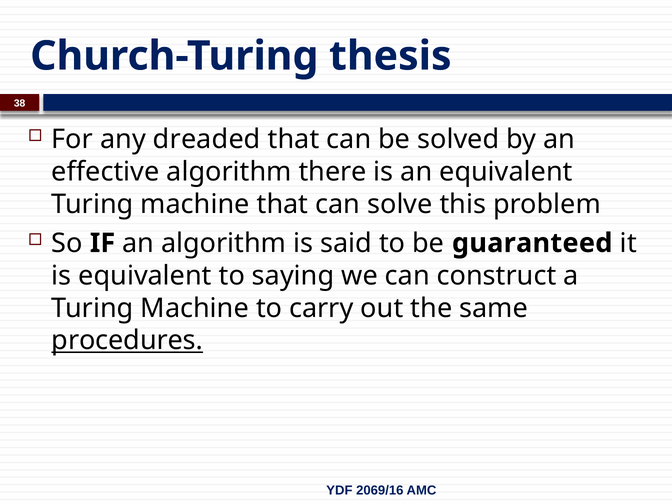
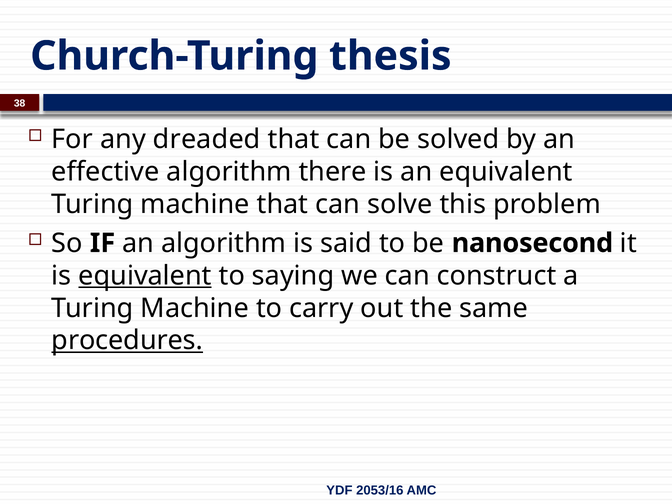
guaranteed: guaranteed -> nanosecond
equivalent at (145, 276) underline: none -> present
2069/16: 2069/16 -> 2053/16
